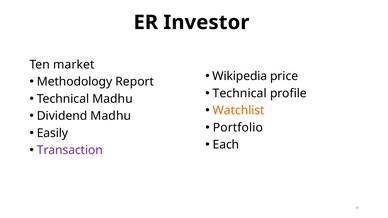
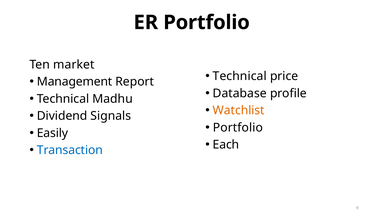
ER Investor: Investor -> Portfolio
Wikipedia at (240, 76): Wikipedia -> Technical
Methodology: Methodology -> Management
Technical at (240, 93): Technical -> Database
Dividend Madhu: Madhu -> Signals
Transaction colour: purple -> blue
